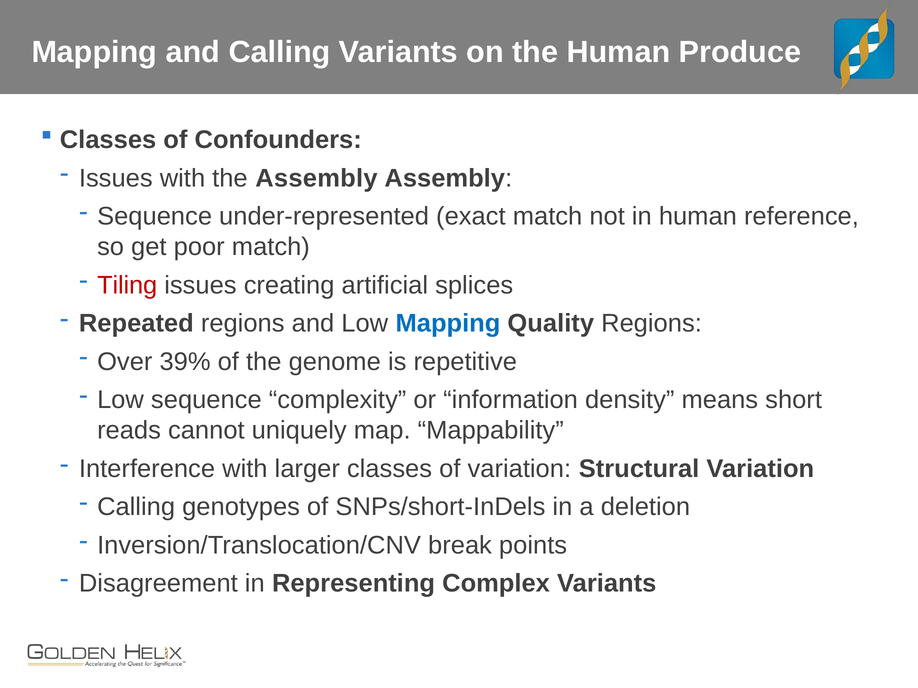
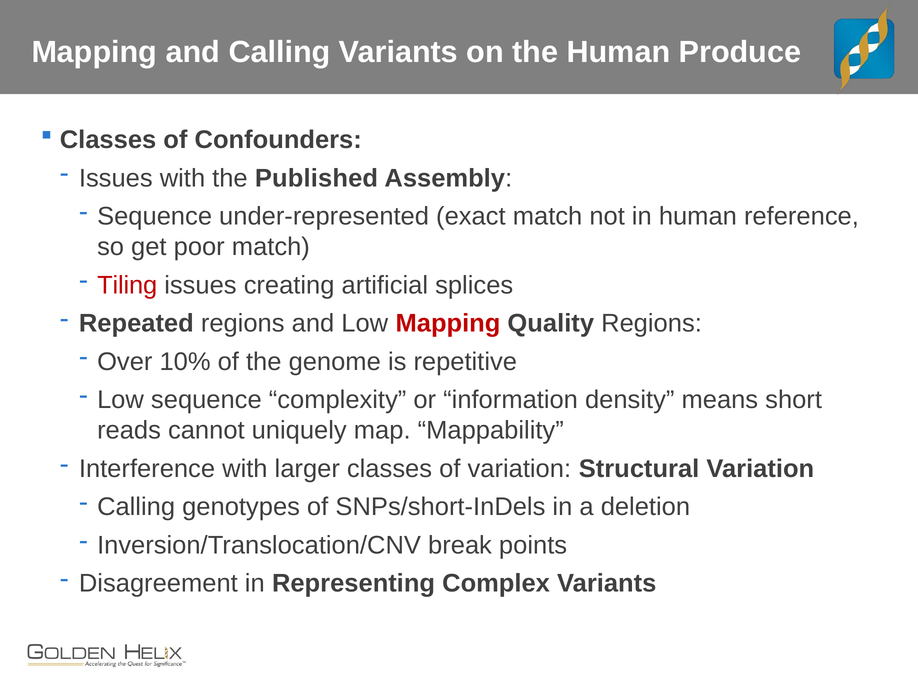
the Assembly: Assembly -> Published
Mapping at (448, 324) colour: blue -> red
39%: 39% -> 10%
